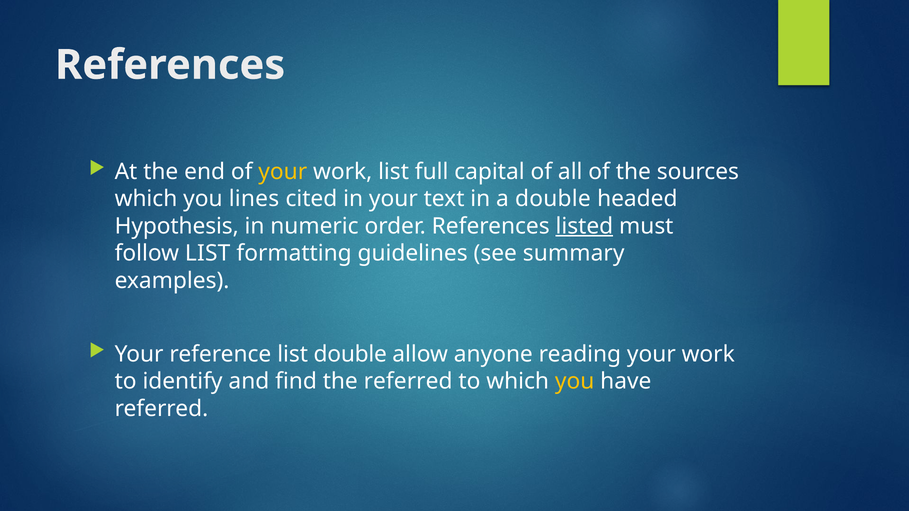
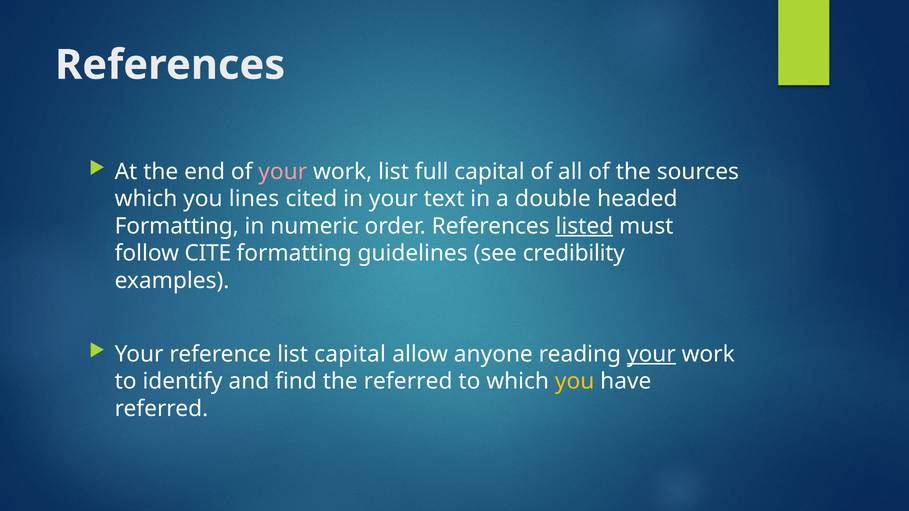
your at (283, 172) colour: yellow -> pink
Hypothesis at (177, 226): Hypothesis -> Formatting
follow LIST: LIST -> CITE
summary: summary -> credibility
list double: double -> capital
your at (651, 354) underline: none -> present
